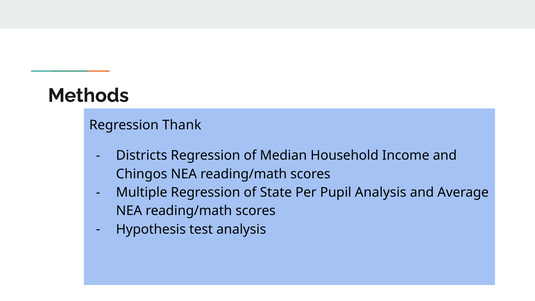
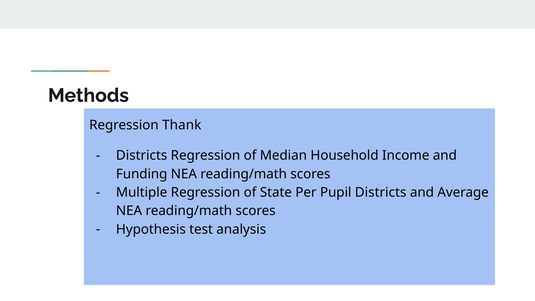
Chingos: Chingos -> Funding
Pupil Analysis: Analysis -> Districts
